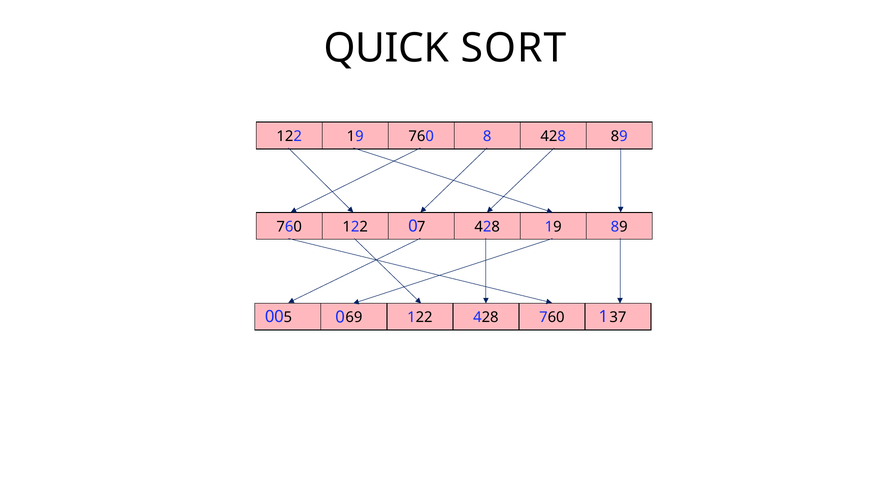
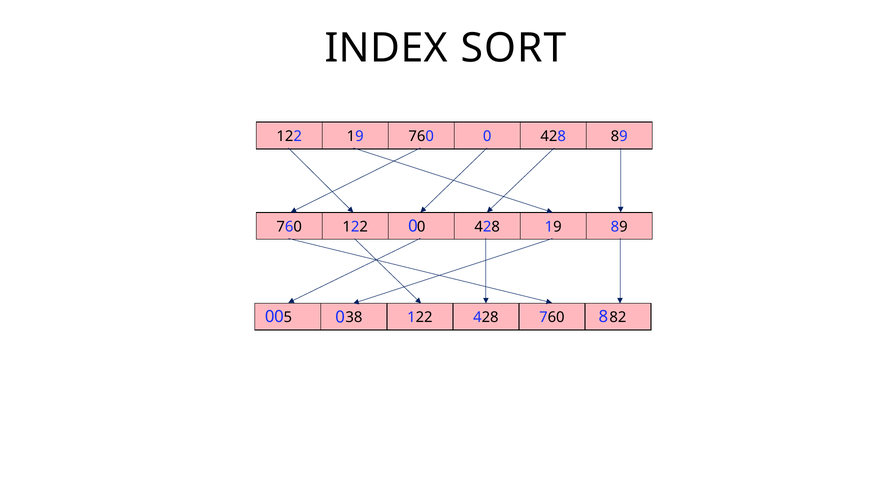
QUICK: QUICK -> INDEX
760 8: 8 -> 0
122 7: 7 -> 0
1: 1 -> 8
69: 69 -> 38
37: 37 -> 82
